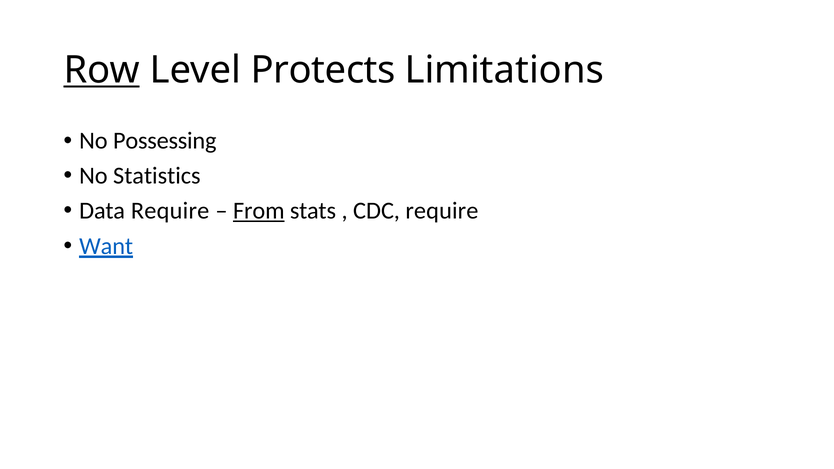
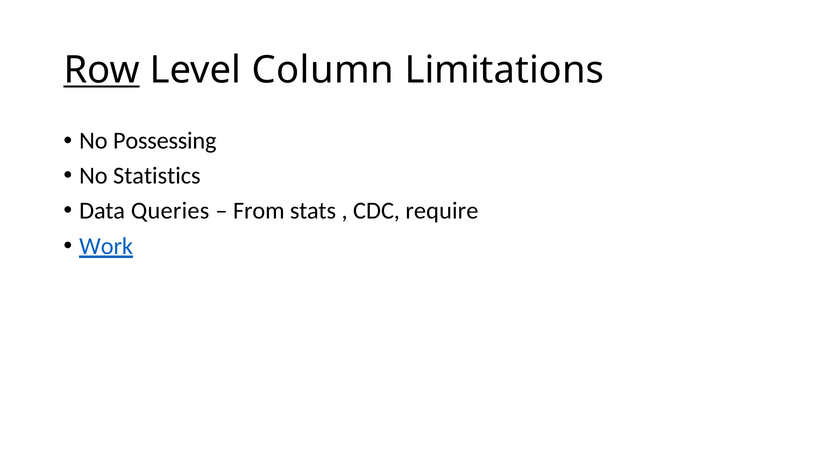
Protects: Protects -> Column
Data Require: Require -> Queries
From underline: present -> none
Want: Want -> Work
